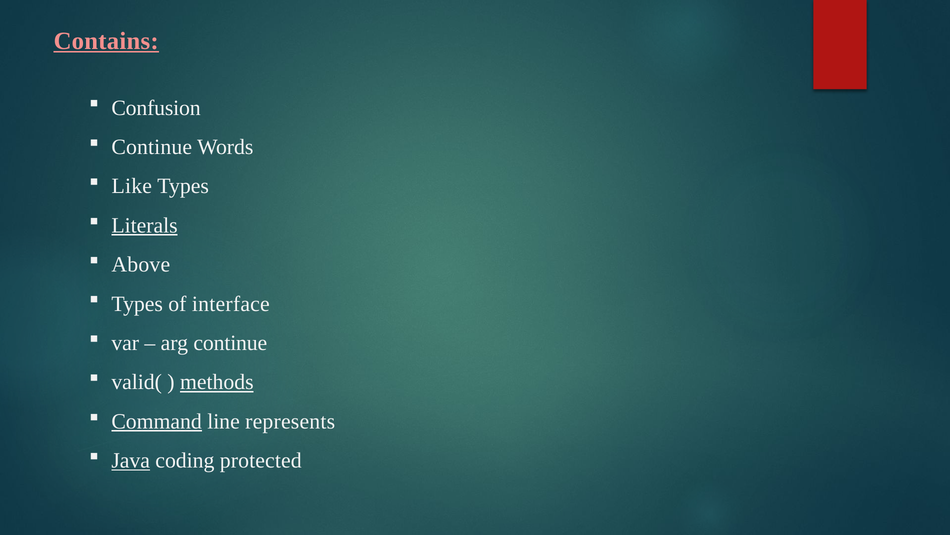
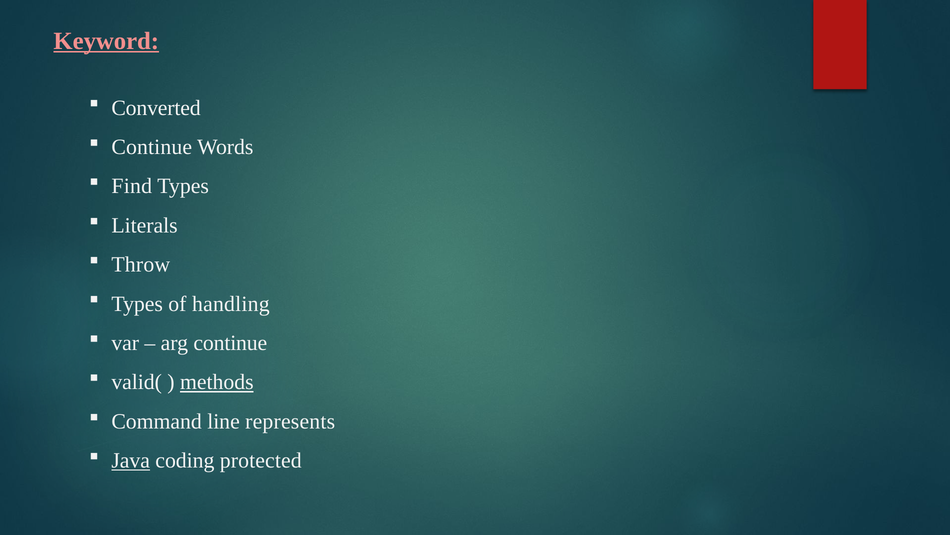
Contains: Contains -> Keyword
Confusion: Confusion -> Converted
Like: Like -> Find
Literals underline: present -> none
Above: Above -> Throw
interface: interface -> handling
Command underline: present -> none
